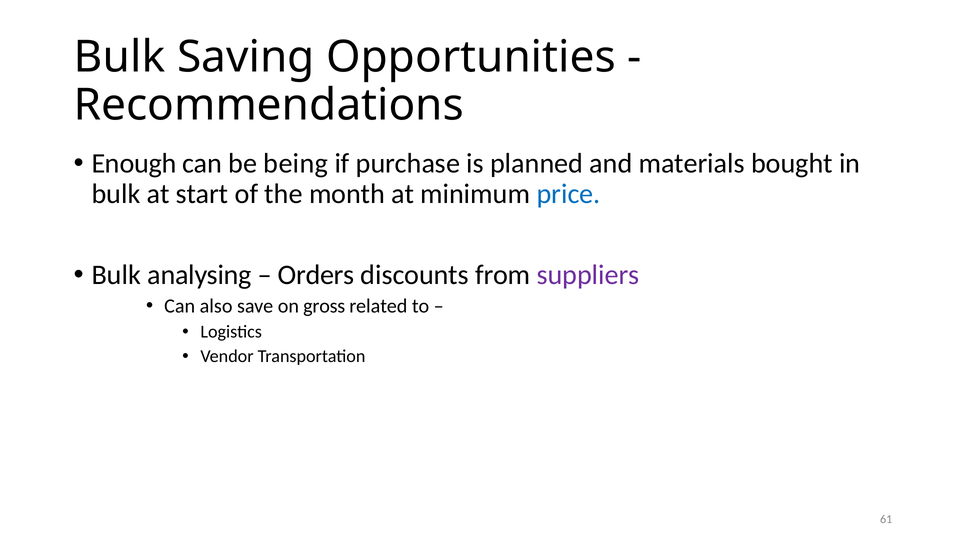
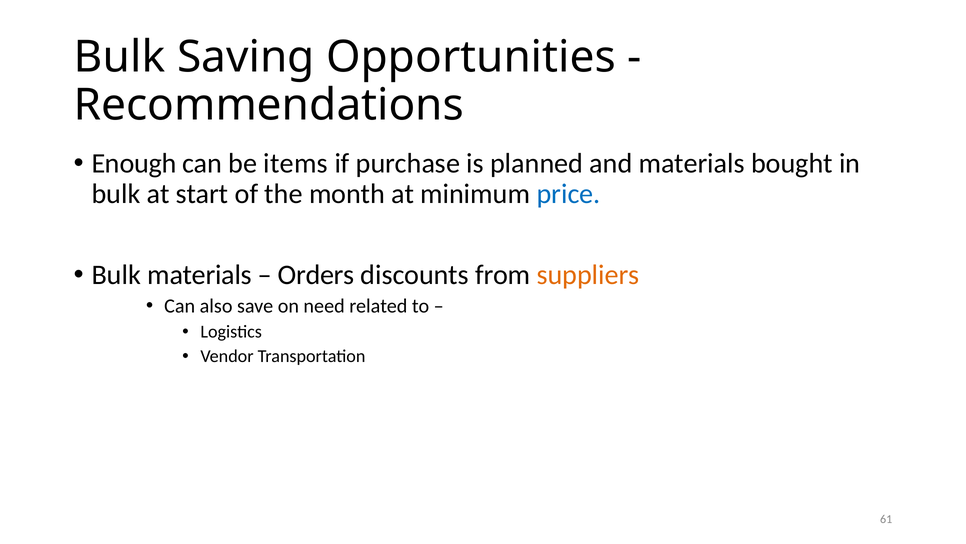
being: being -> items
Bulk analysing: analysing -> materials
suppliers colour: purple -> orange
gross: gross -> need
